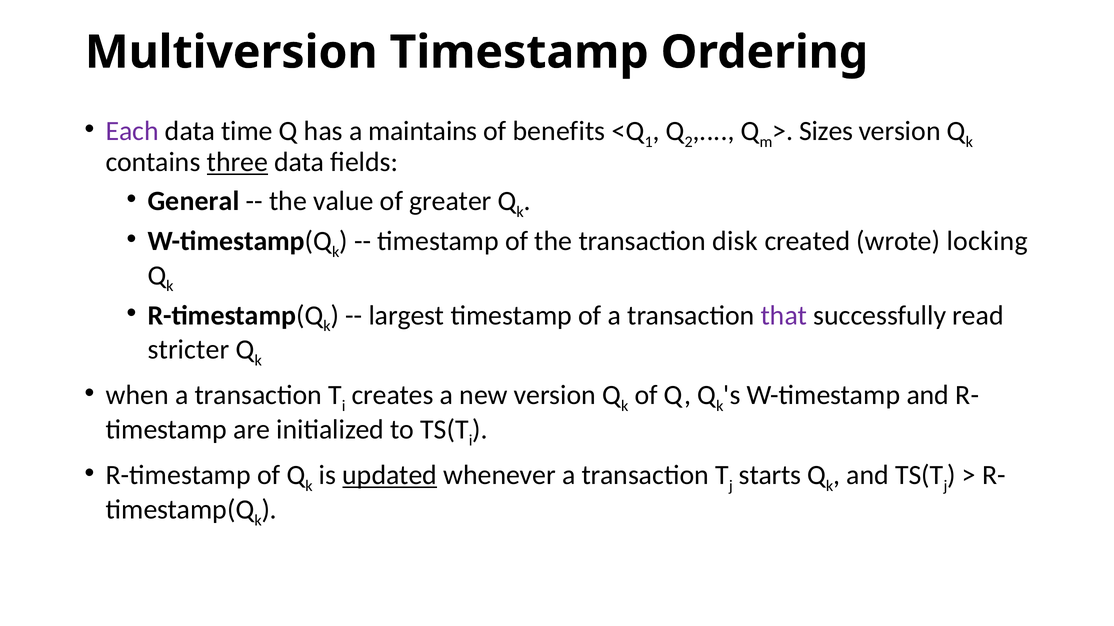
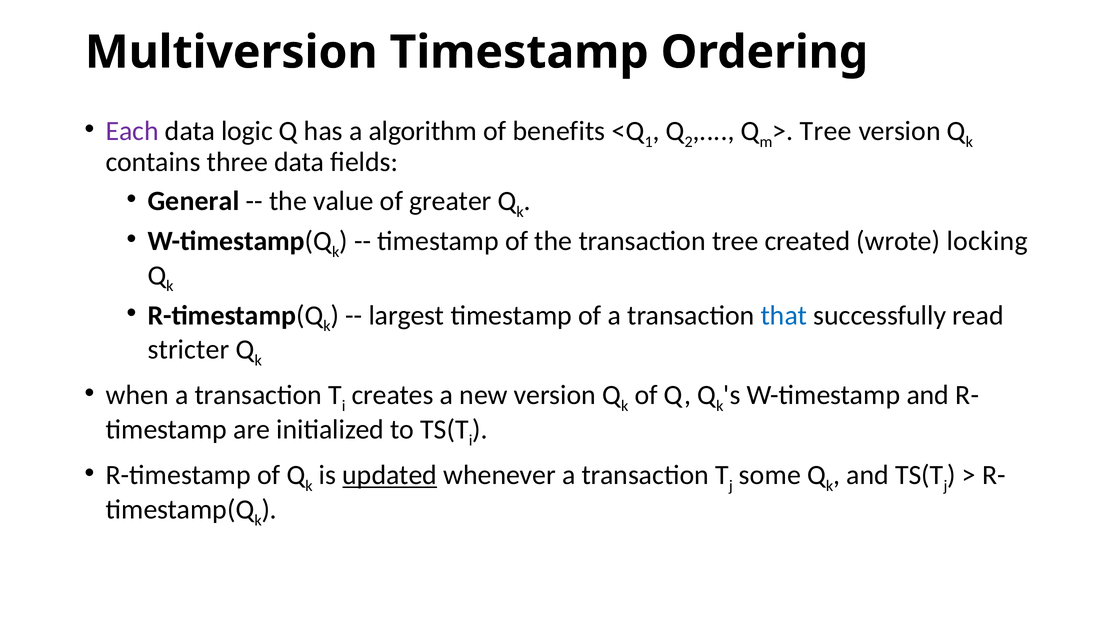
time: time -> logic
maintains: maintains -> algorithm
Sizes at (826, 131): Sizes -> Tree
three underline: present -> none
transaction disk: disk -> tree
that colour: purple -> blue
starts: starts -> some
